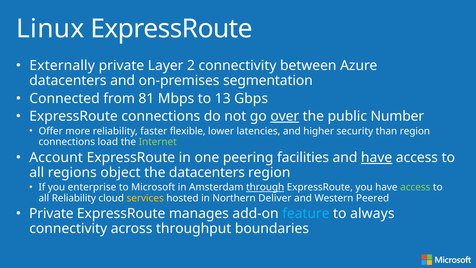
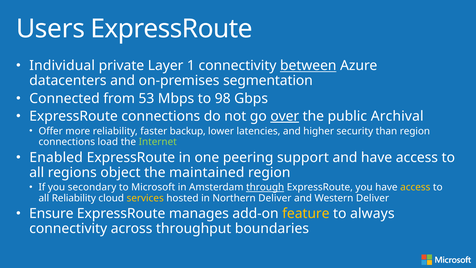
Linux: Linux -> Users
Externally: Externally -> Individual
2: 2 -> 1
between underline: none -> present
81: 81 -> 53
13: 13 -> 98
Number: Number -> Archival
flexible: flexible -> backup
Account: Account -> Enabled
facilities: facilities -> support
have at (377, 157) underline: present -> none
the datacenters: datacenters -> maintained
enterprise: enterprise -> secondary
access at (415, 187) colour: light green -> yellow
Western Peered: Peered -> Deliver
Private at (51, 213): Private -> Ensure
feature colour: light blue -> yellow
